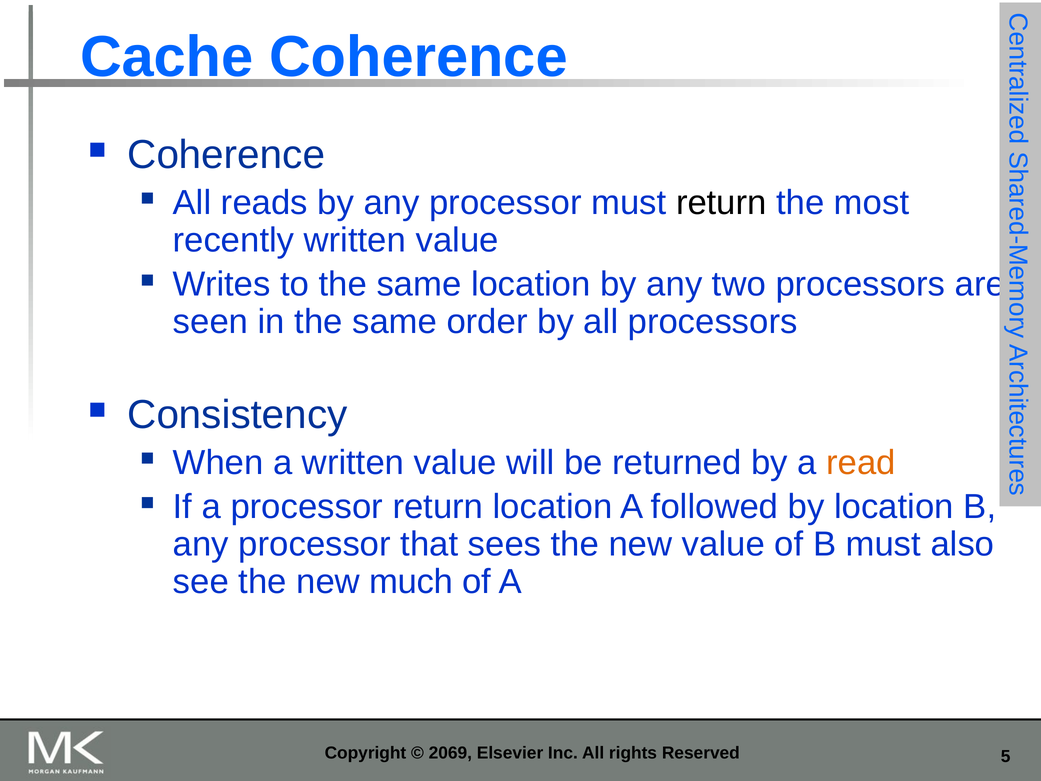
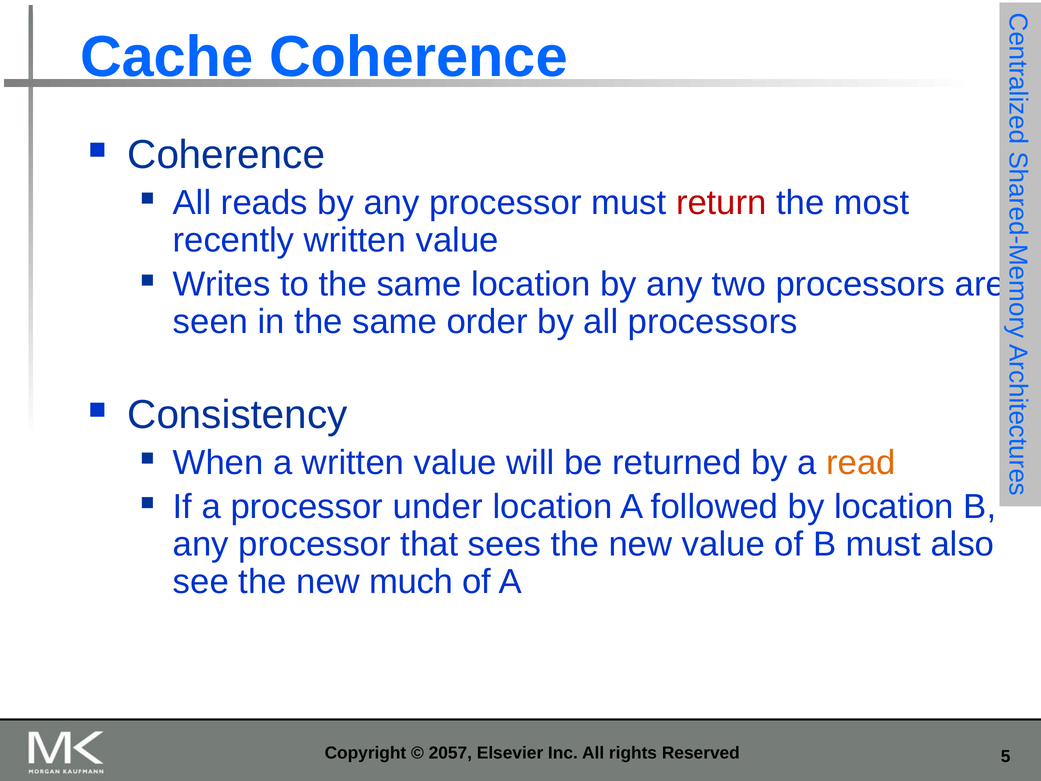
return at (721, 203) colour: black -> red
processor return: return -> under
2069: 2069 -> 2057
